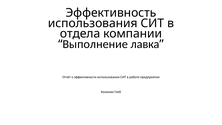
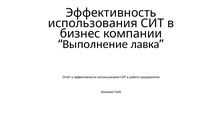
отдела: отдела -> бизнес
